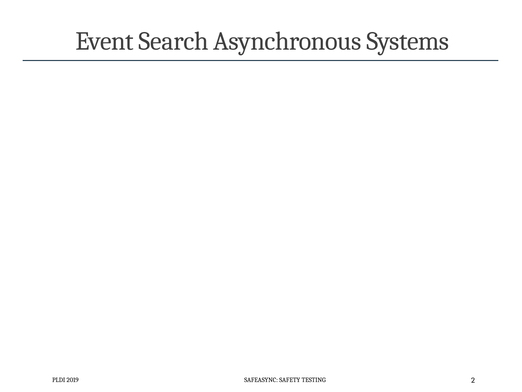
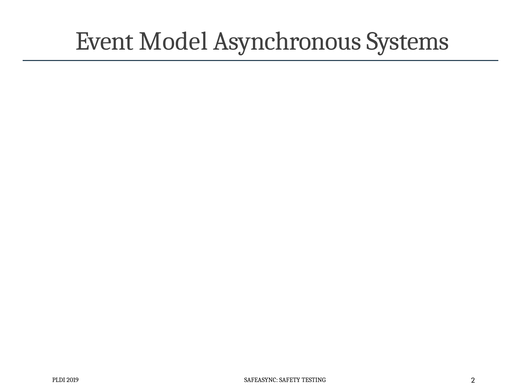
Search: Search -> Model
